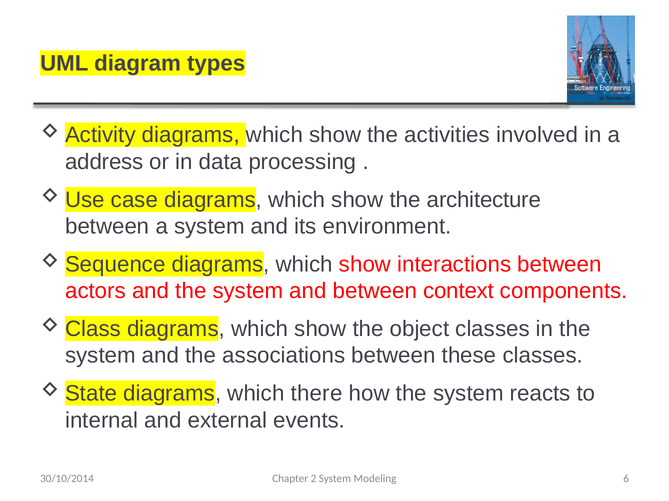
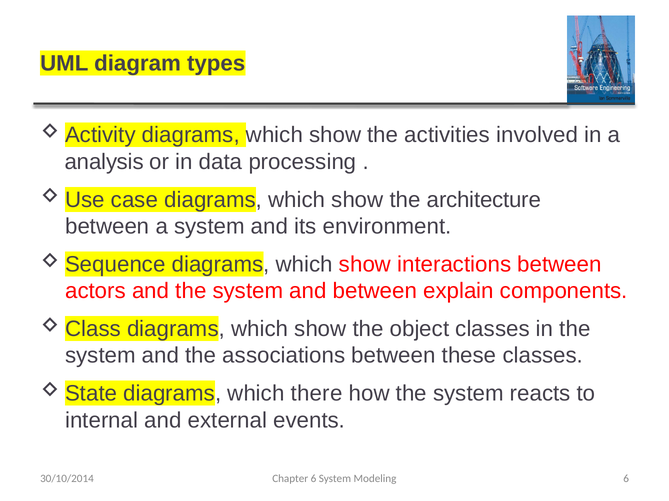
address: address -> analysis
context: context -> explain
Chapter 2: 2 -> 6
